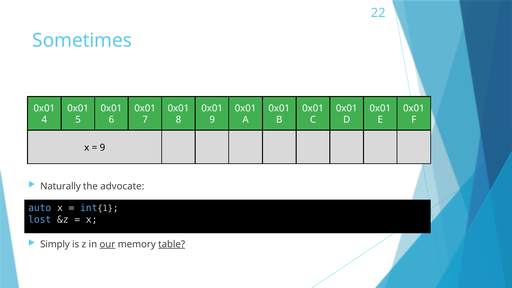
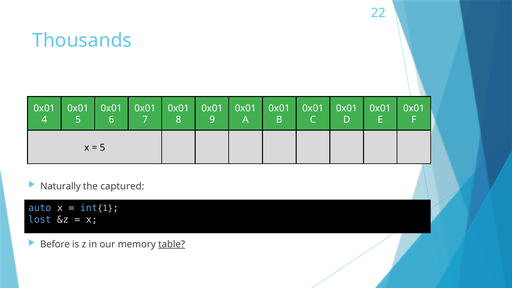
Sometimes: Sometimes -> Thousands
9 at (102, 148): 9 -> 5
advocate: advocate -> captured
Simply: Simply -> Before
our underline: present -> none
